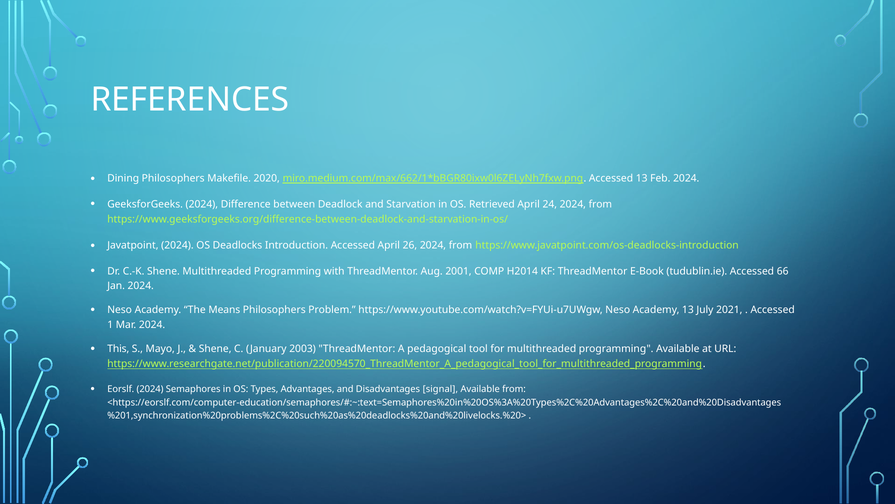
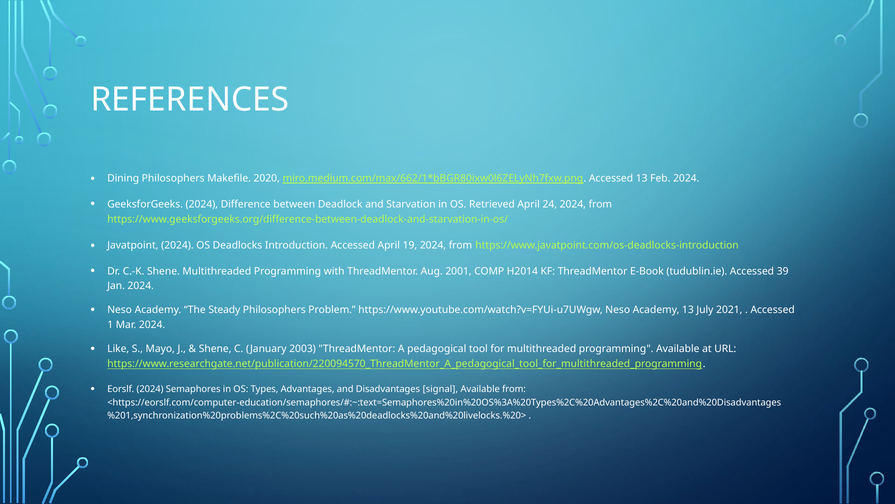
26: 26 -> 19
66: 66 -> 39
Means: Means -> Steady
This: This -> Like
